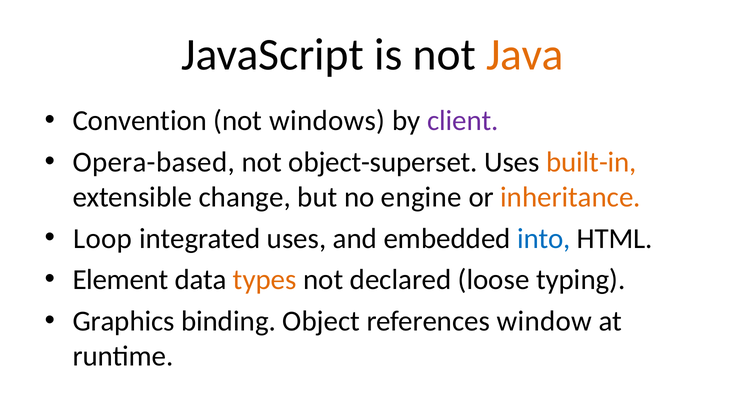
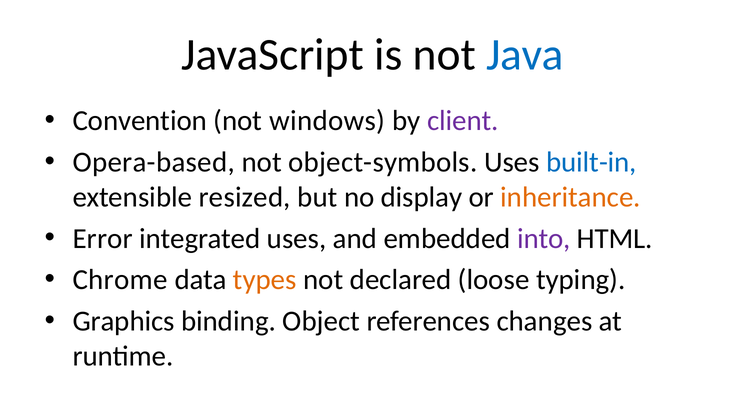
Java colour: orange -> blue
object-superset: object-superset -> object-symbols
built-in colour: orange -> blue
change: change -> resized
engine: engine -> display
Loop: Loop -> Error
into colour: blue -> purple
Element: Element -> Chrome
window: window -> changes
